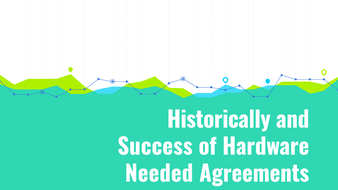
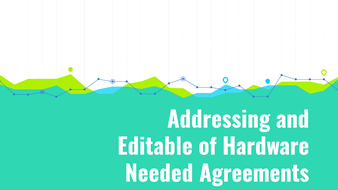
Historically: Historically -> Addressing
Success: Success -> Editable
